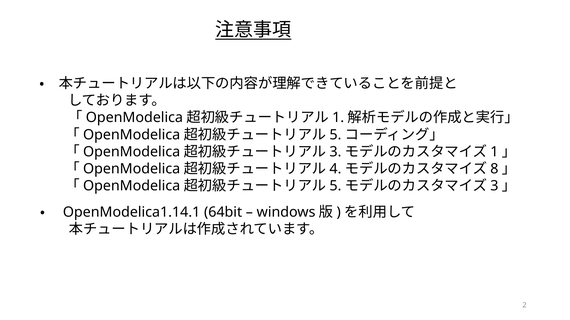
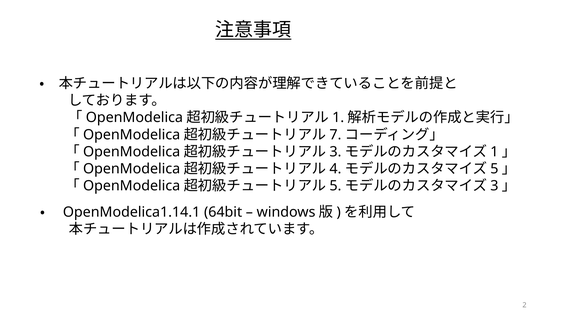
5 at (335, 135): 5 -> 7
8 at (494, 169): 8 -> 5
